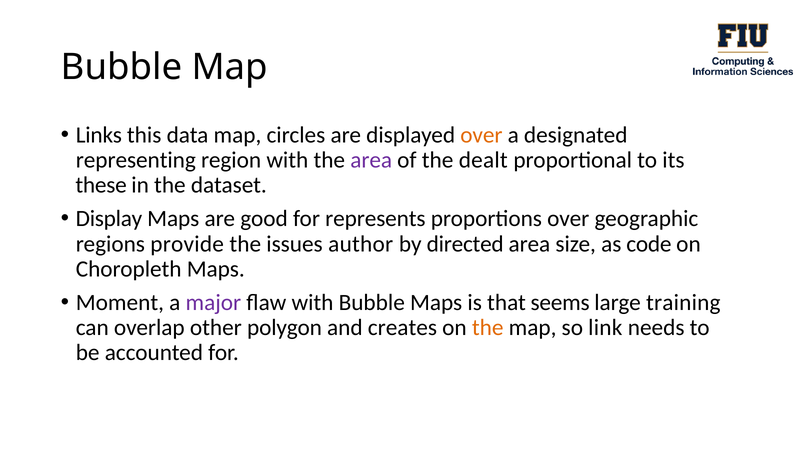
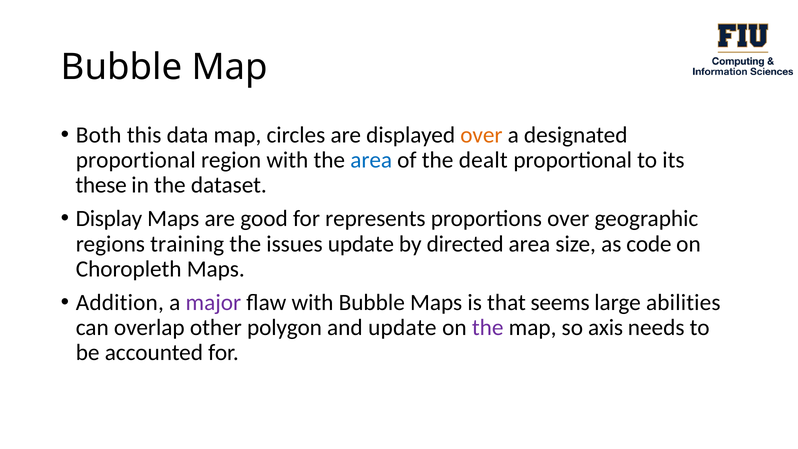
Links: Links -> Both
representing at (136, 160): representing -> proportional
area at (371, 160) colour: purple -> blue
provide: provide -> training
issues author: author -> update
Moment: Moment -> Addition
training: training -> abilities
and creates: creates -> update
the at (488, 328) colour: orange -> purple
link: link -> axis
